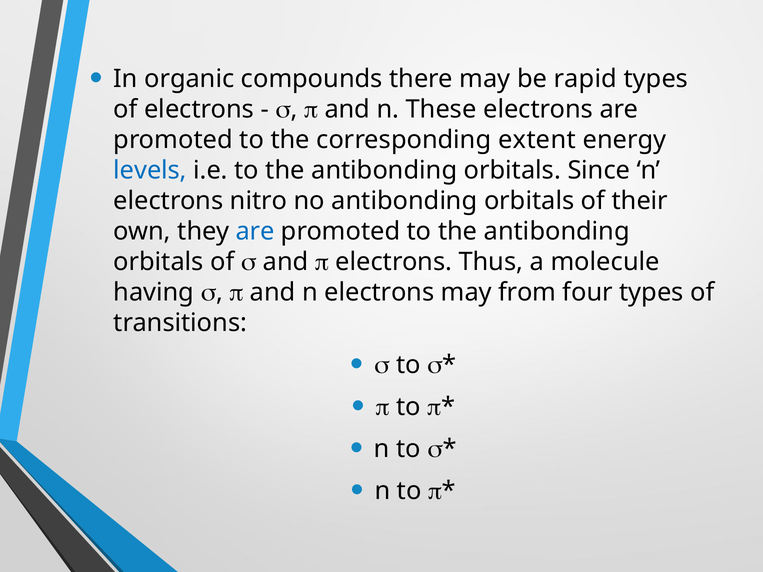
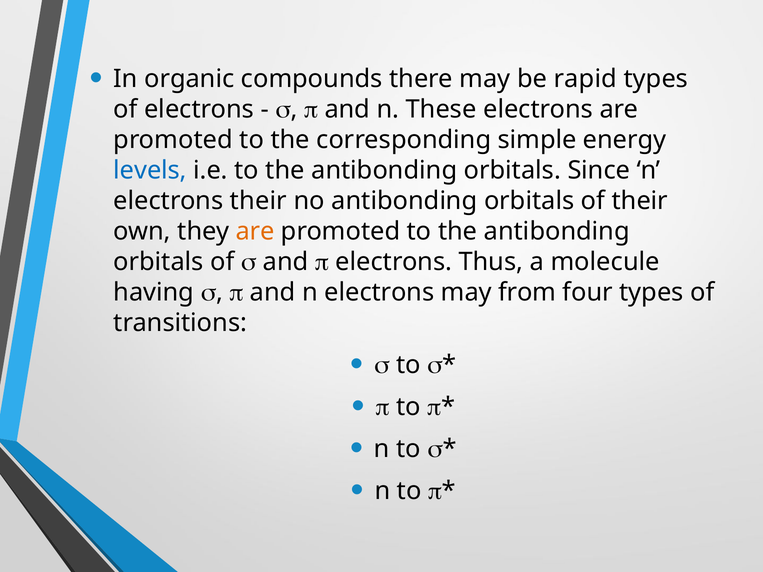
extent: extent -> simple
electrons nitro: nitro -> their
are at (255, 232) colour: blue -> orange
